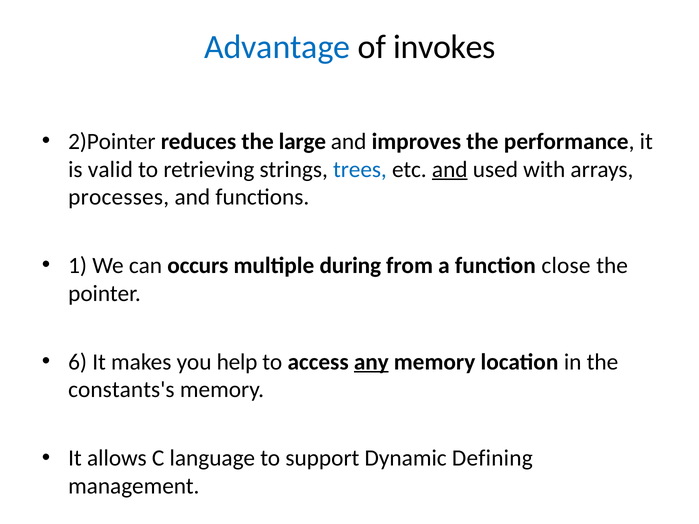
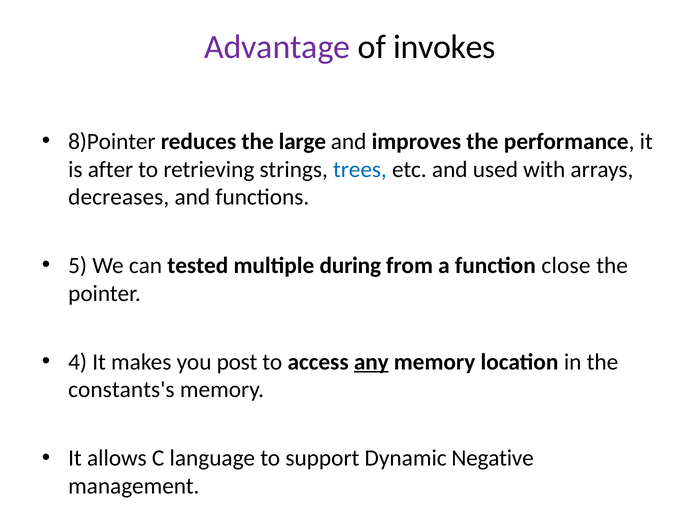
Advantage colour: blue -> purple
2)Pointer: 2)Pointer -> 8)Pointer
valid: valid -> after
and at (450, 169) underline: present -> none
processes: processes -> decreases
1: 1 -> 5
occurs: occurs -> tested
6: 6 -> 4
help: help -> post
Defining: Defining -> Negative
